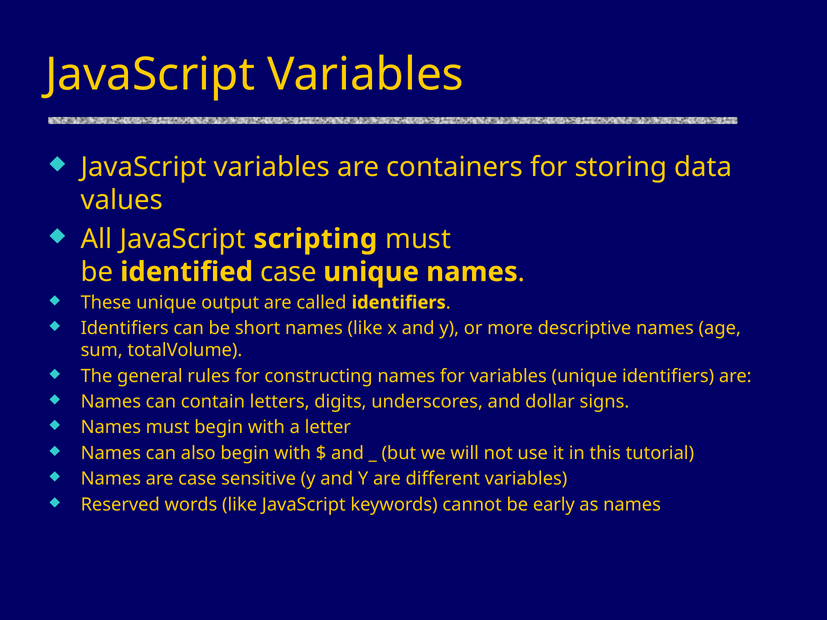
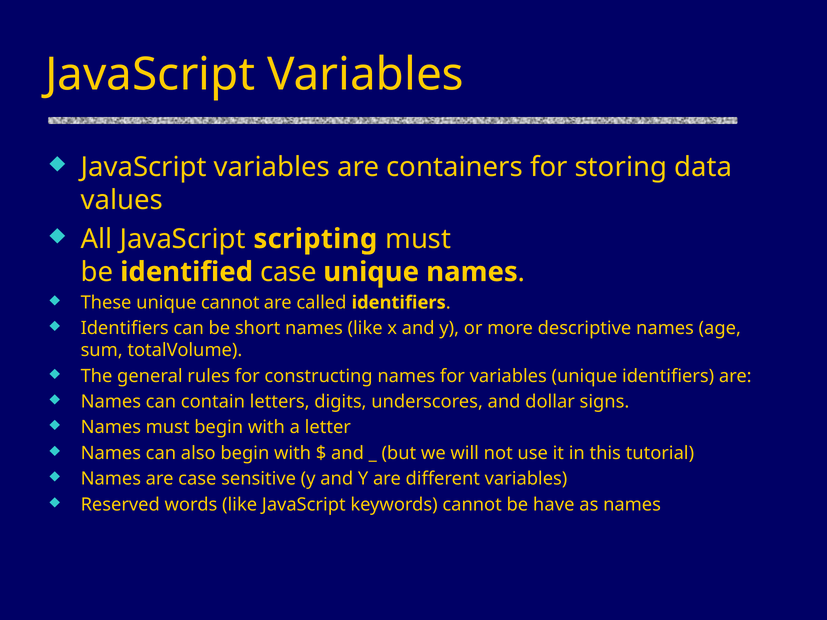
unique output: output -> cannot
early: early -> have
